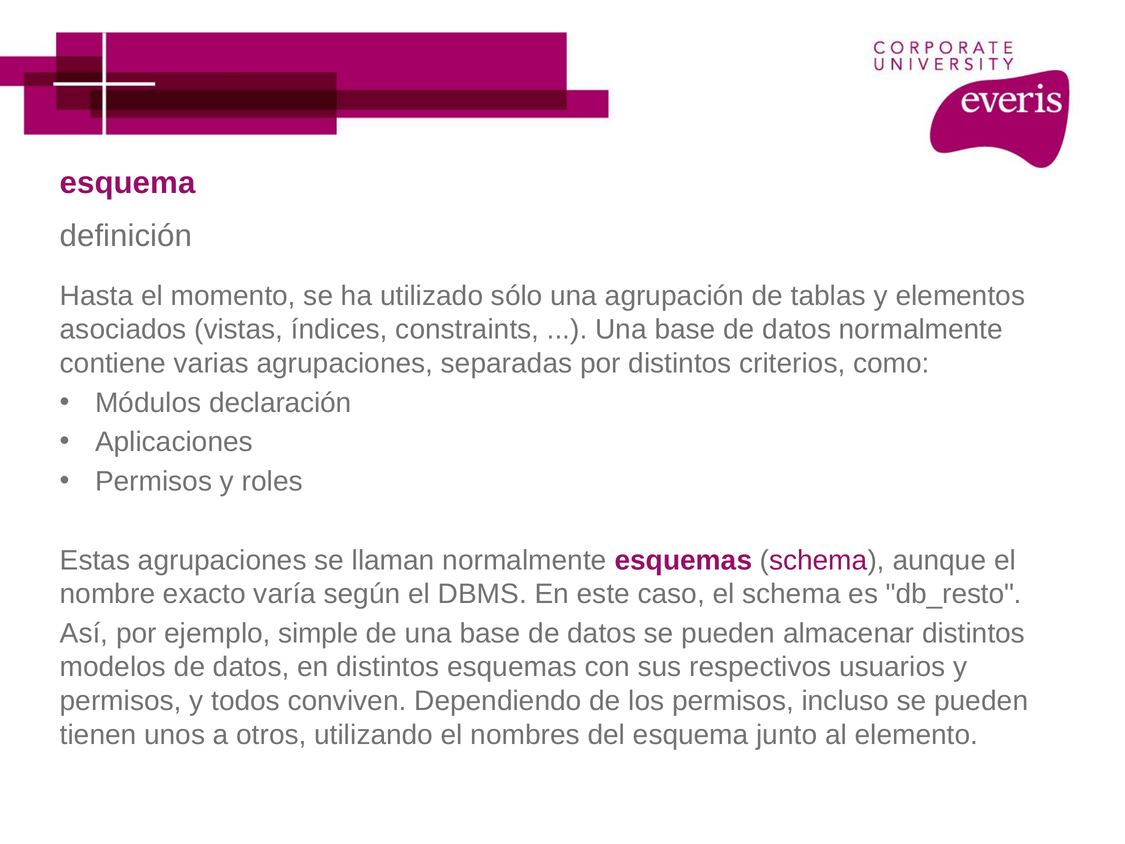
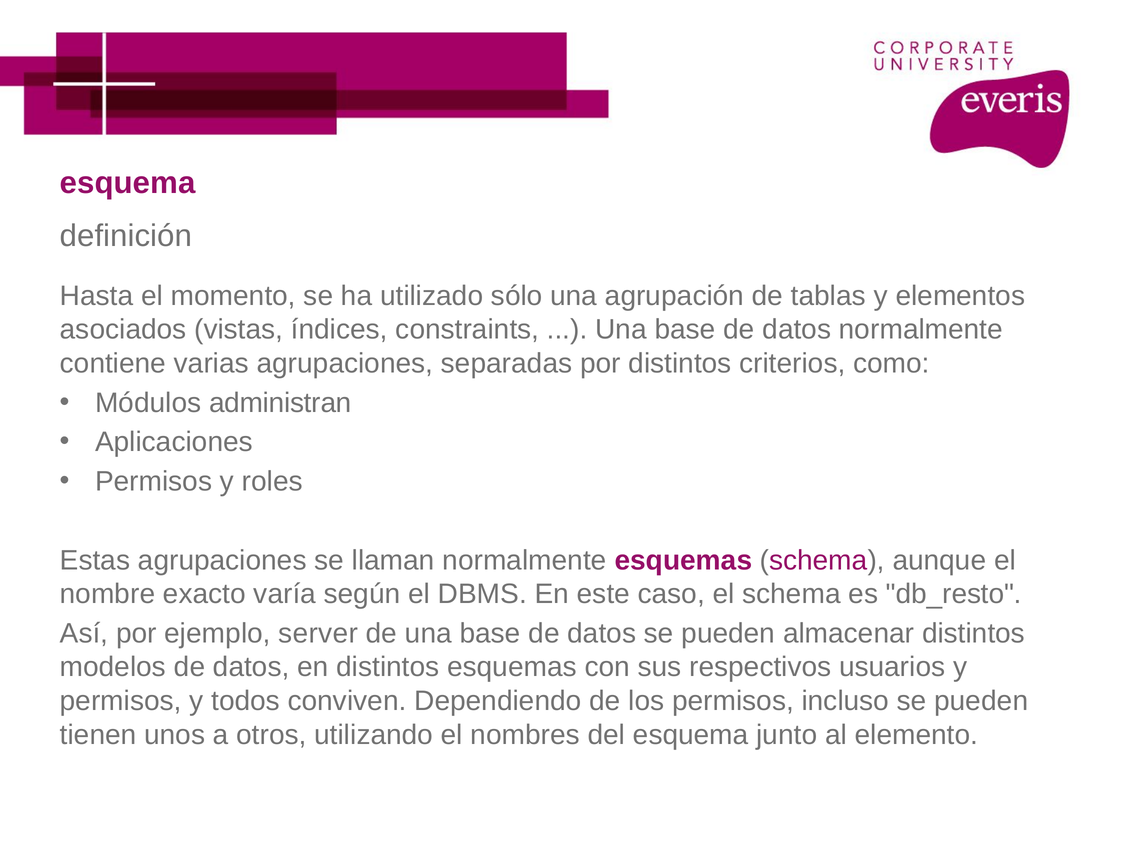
declaración: declaración -> administran
simple: simple -> server
